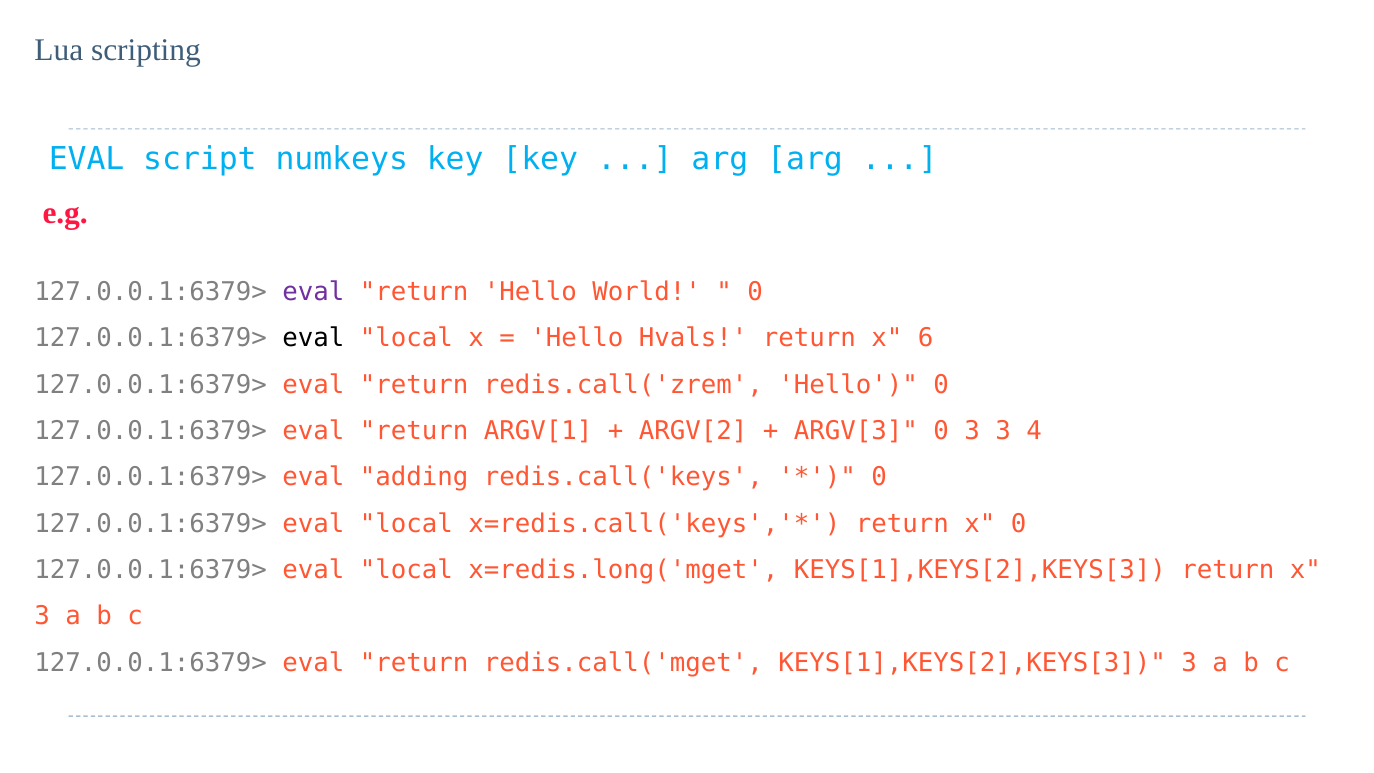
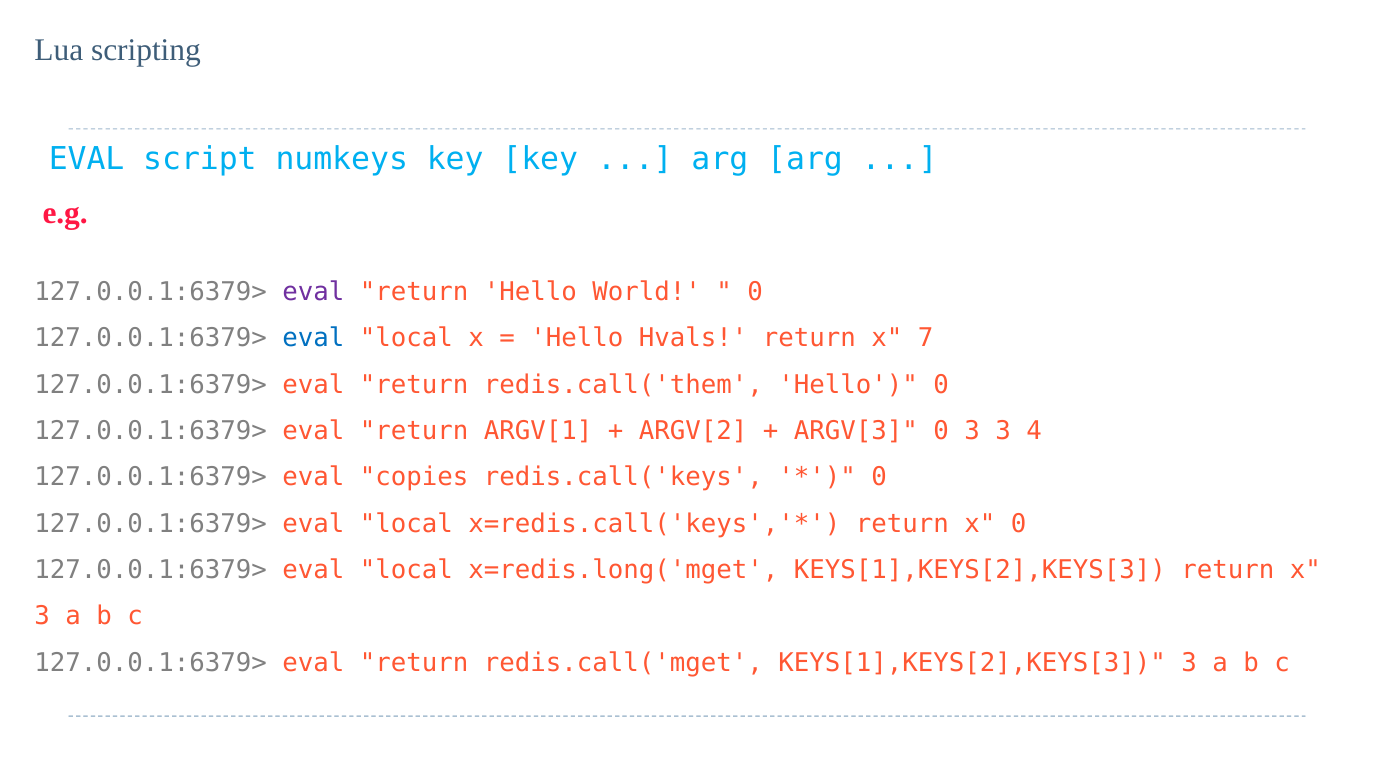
eval at (313, 338) colour: black -> blue
6: 6 -> 7
redis.call('zrem: redis.call('zrem -> redis.call('them
adding: adding -> copies
